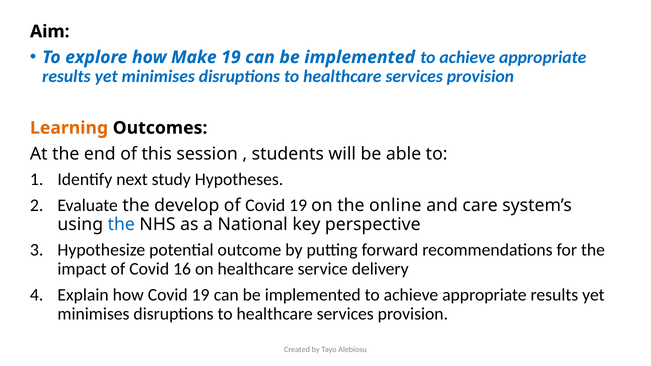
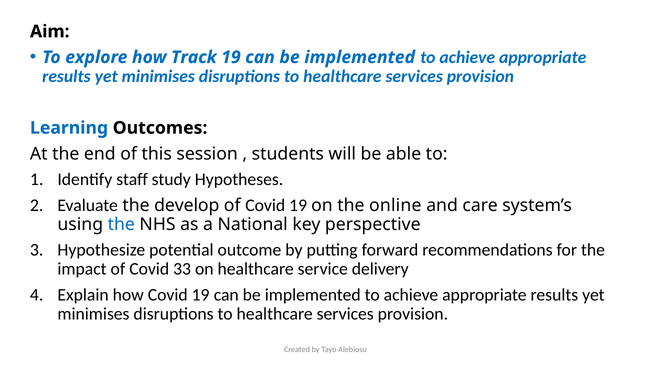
Make: Make -> Track
Learning colour: orange -> blue
next: next -> staff
16: 16 -> 33
